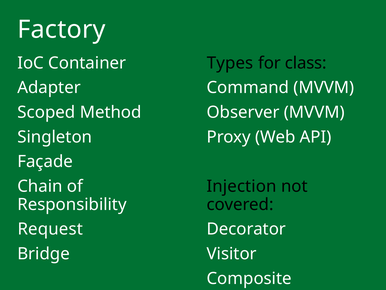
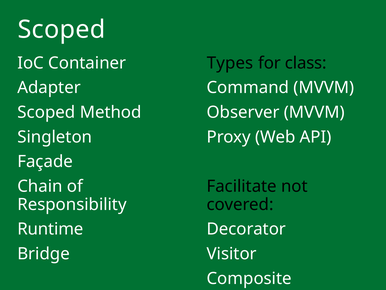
Factory at (61, 29): Factory -> Scoped
Injection: Injection -> Facilitate
Request: Request -> Runtime
